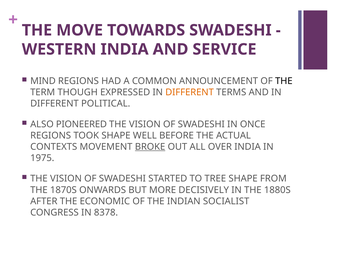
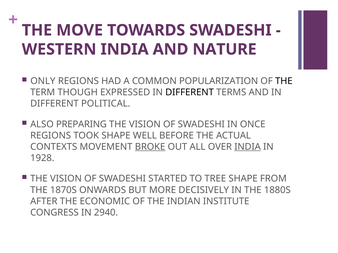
SERVICE: SERVICE -> NATURE
MIND: MIND -> ONLY
ANNOUNCEMENT: ANNOUNCEMENT -> POPULARIZATION
DIFFERENT at (190, 93) colour: orange -> black
PIONEERED: PIONEERED -> PREPARING
INDIA at (248, 147) underline: none -> present
1975: 1975 -> 1928
SOCIALIST: SOCIALIST -> INSTITUTE
8378: 8378 -> 2940
